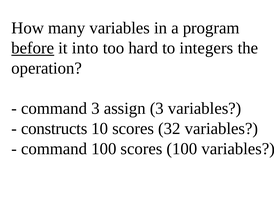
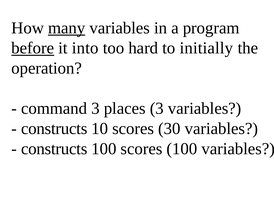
many underline: none -> present
integers: integers -> initially
assign: assign -> places
32: 32 -> 30
command at (54, 148): command -> constructs
